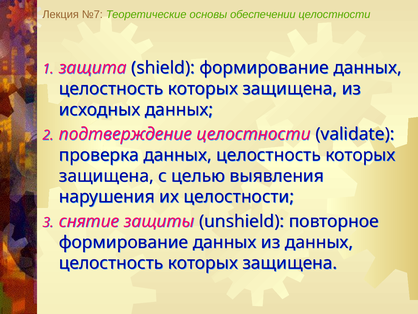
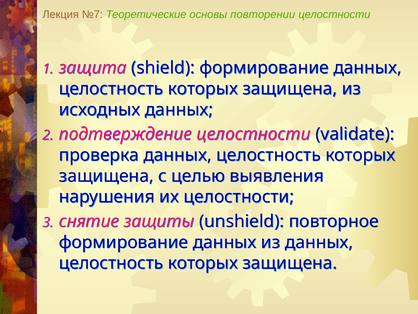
обеспечении: обеспечении -> повторении
